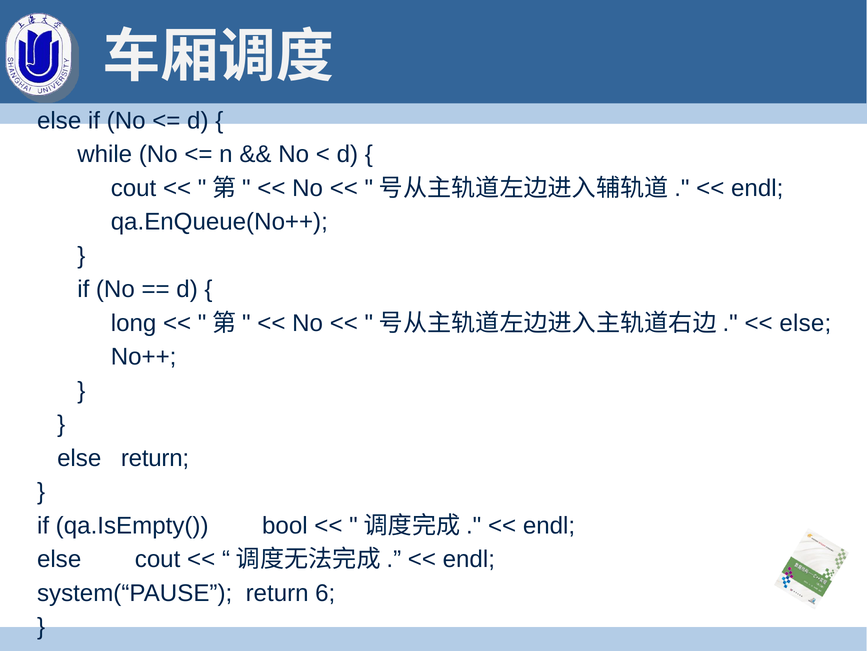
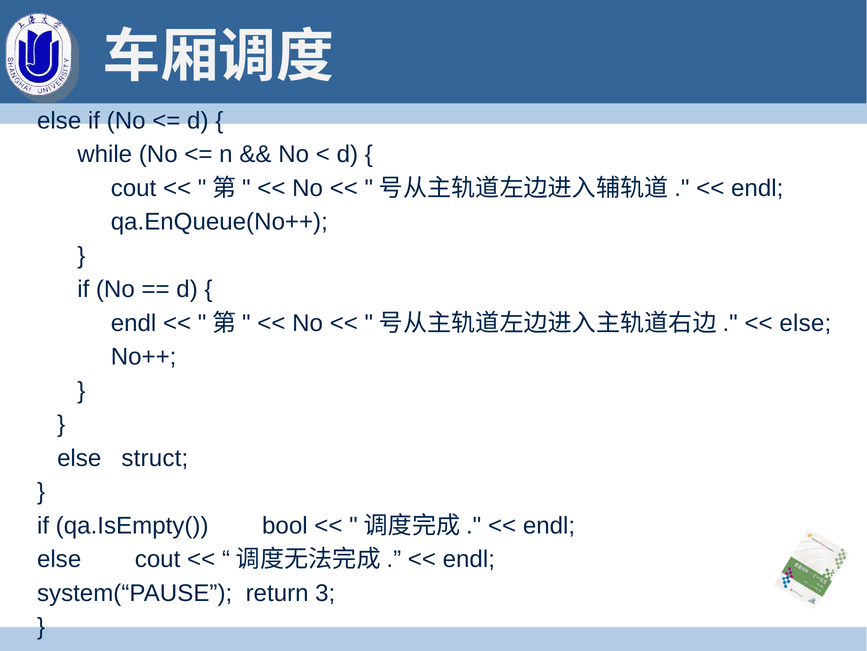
long at (134, 323): long -> endl
else return: return -> struct
6: 6 -> 3
